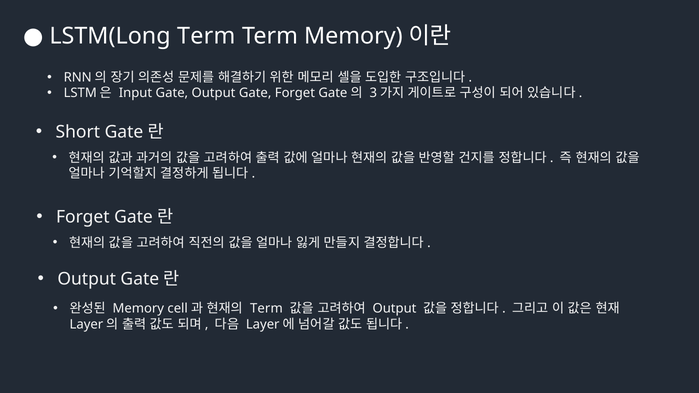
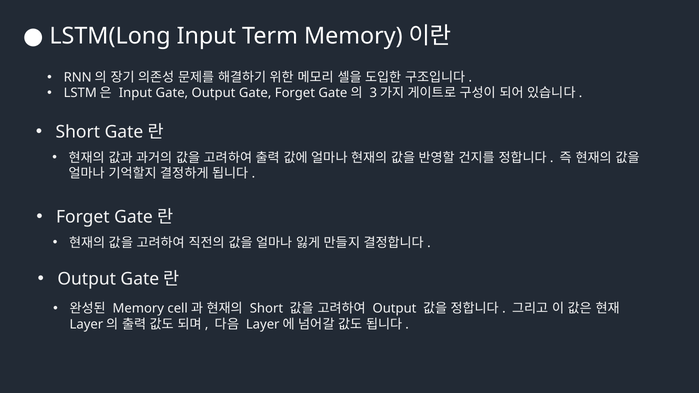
LSTM(Long Term: Term -> Input
Term at (266, 309): Term -> Short
